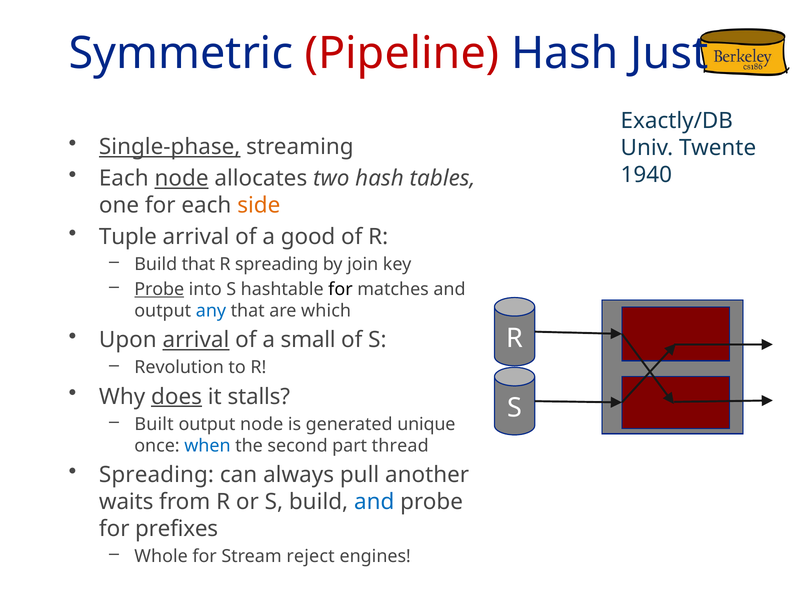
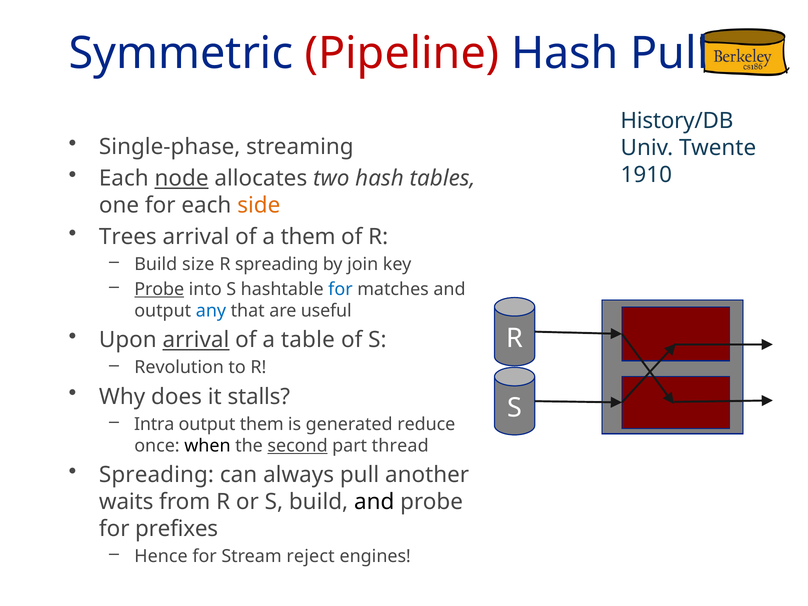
Hash Just: Just -> Pull
Exactly/DB: Exactly/DB -> History/DB
Single-phase underline: present -> none
1940: 1940 -> 1910
Tuple: Tuple -> Trees
a good: good -> them
Build that: that -> size
for at (340, 289) colour: black -> blue
which: which -> useful
small: small -> table
does underline: present -> none
Built: Built -> Intra
output node: node -> them
unique: unique -> reduce
when colour: blue -> black
second underline: none -> present
and at (374, 502) colour: blue -> black
Whole: Whole -> Hence
